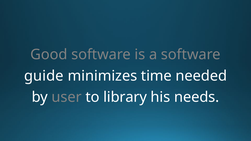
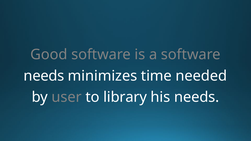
guide at (44, 76): guide -> needs
